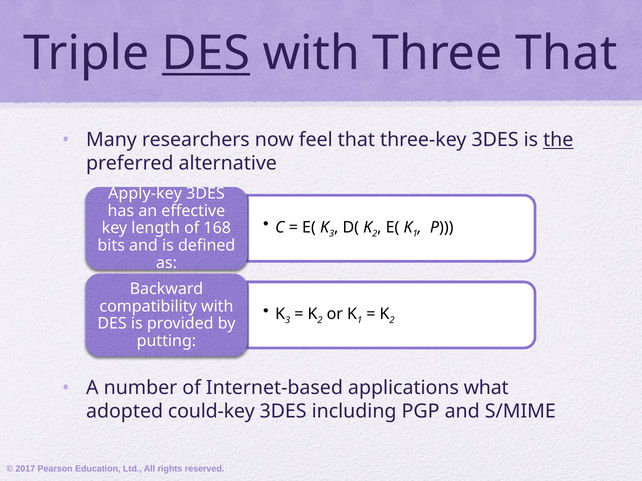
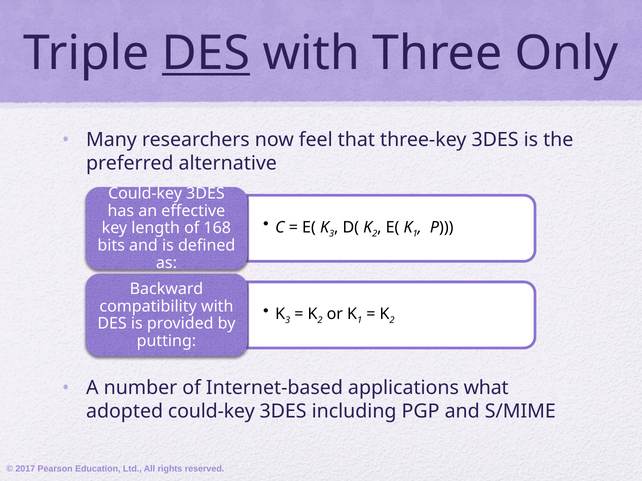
Three That: That -> Only
the underline: present -> none
Apply-key at (145, 194): Apply-key -> Could-key
